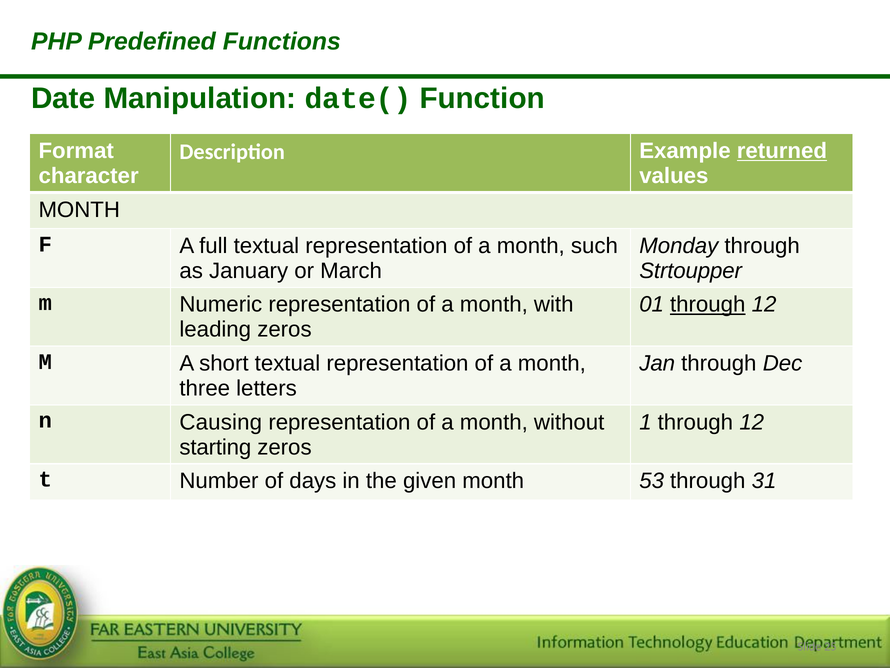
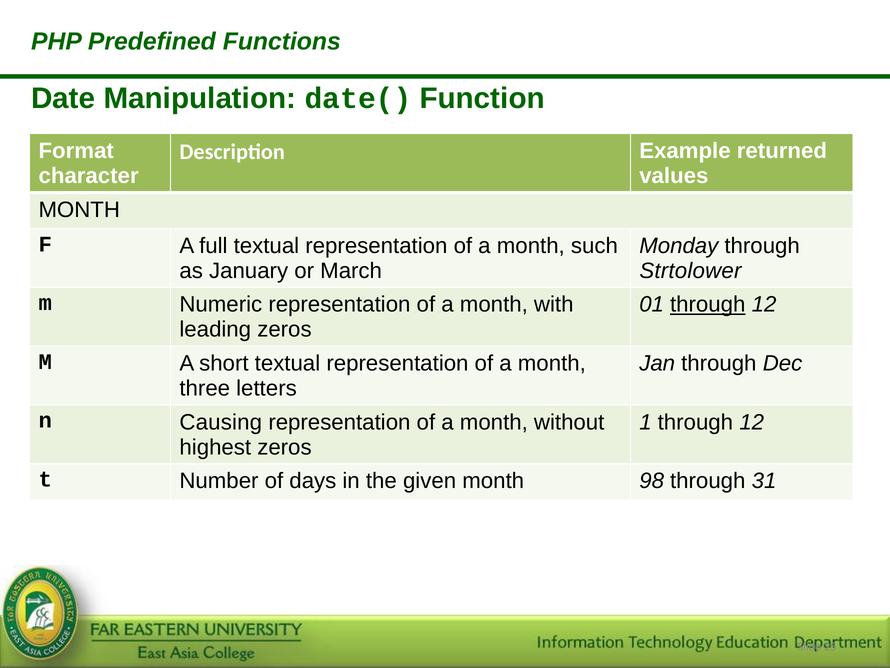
returned underline: present -> none
Strtoupper: Strtoupper -> Strtolower
starting: starting -> highest
53: 53 -> 98
